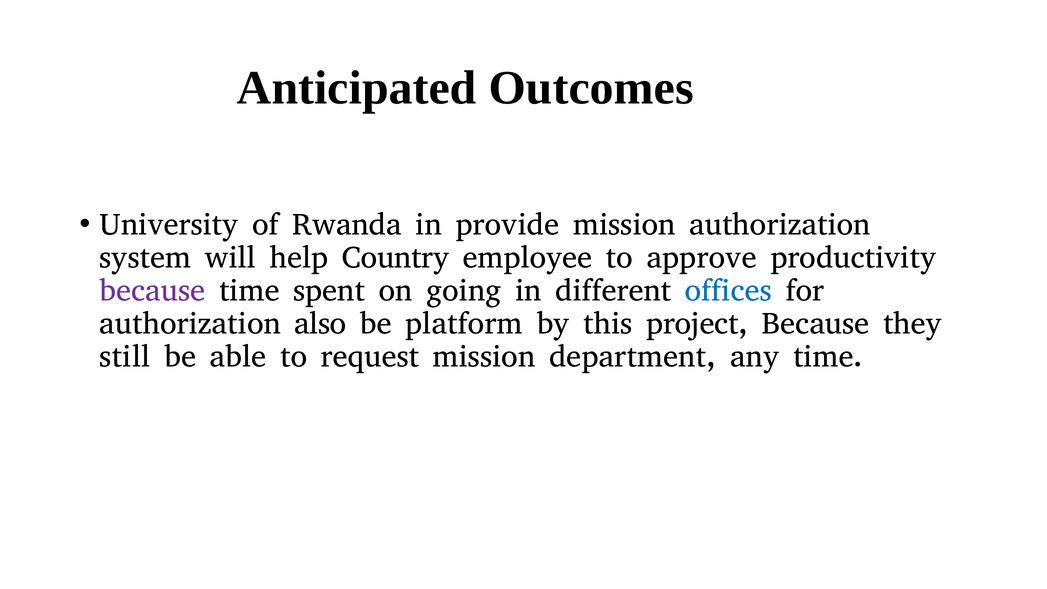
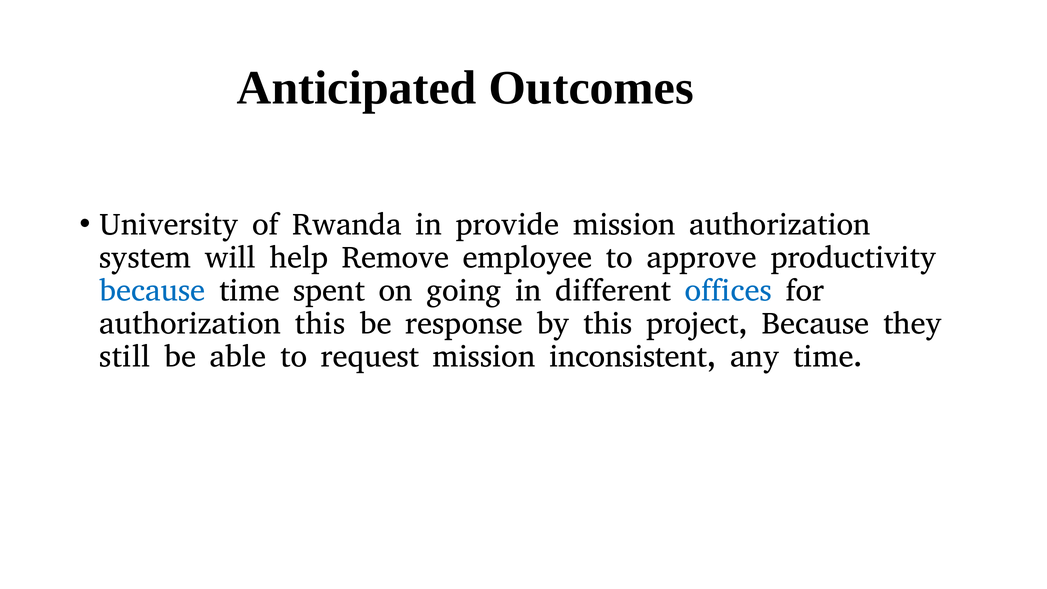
Country: Country -> Remove
because at (152, 291) colour: purple -> blue
authorization also: also -> this
platform: platform -> response
department: department -> inconsistent
